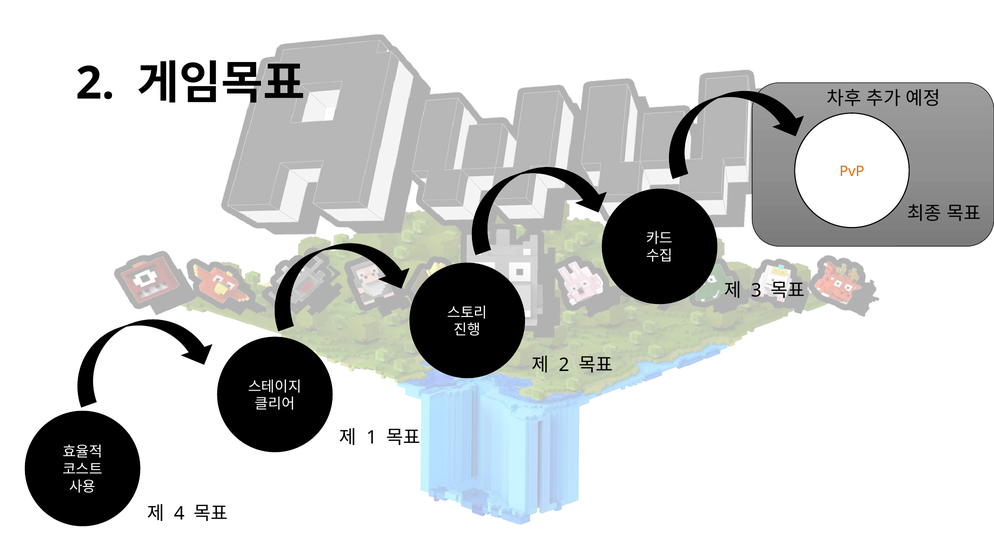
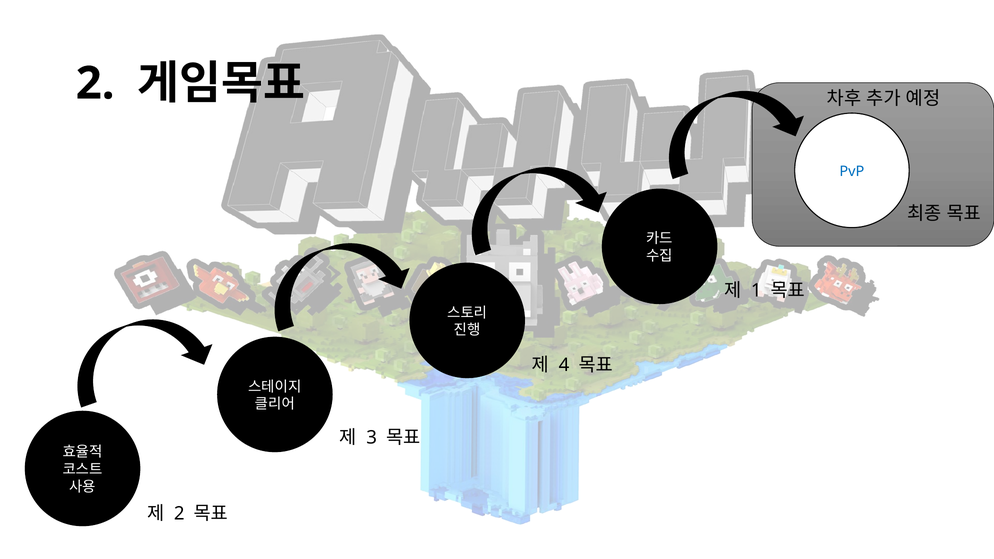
PvP colour: orange -> blue
3: 3 -> 1
2 at (564, 365): 2 -> 4
1: 1 -> 3
4 at (179, 514): 4 -> 2
